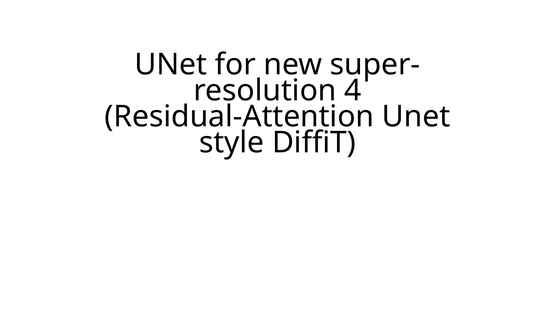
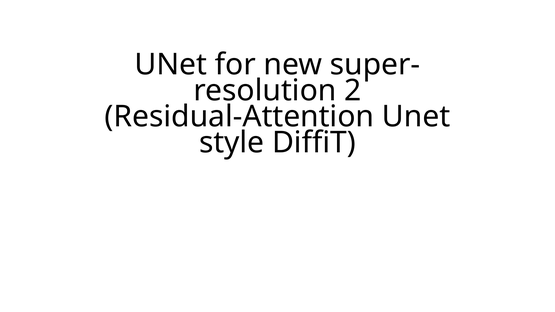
4: 4 -> 2
